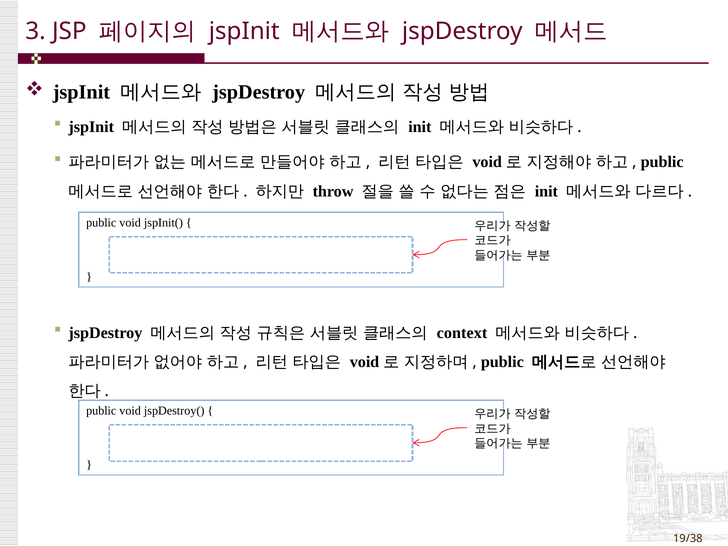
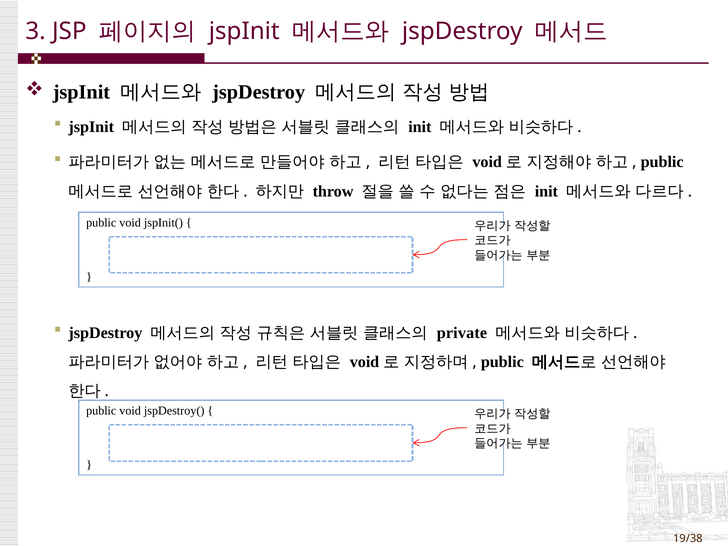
context: context -> private
